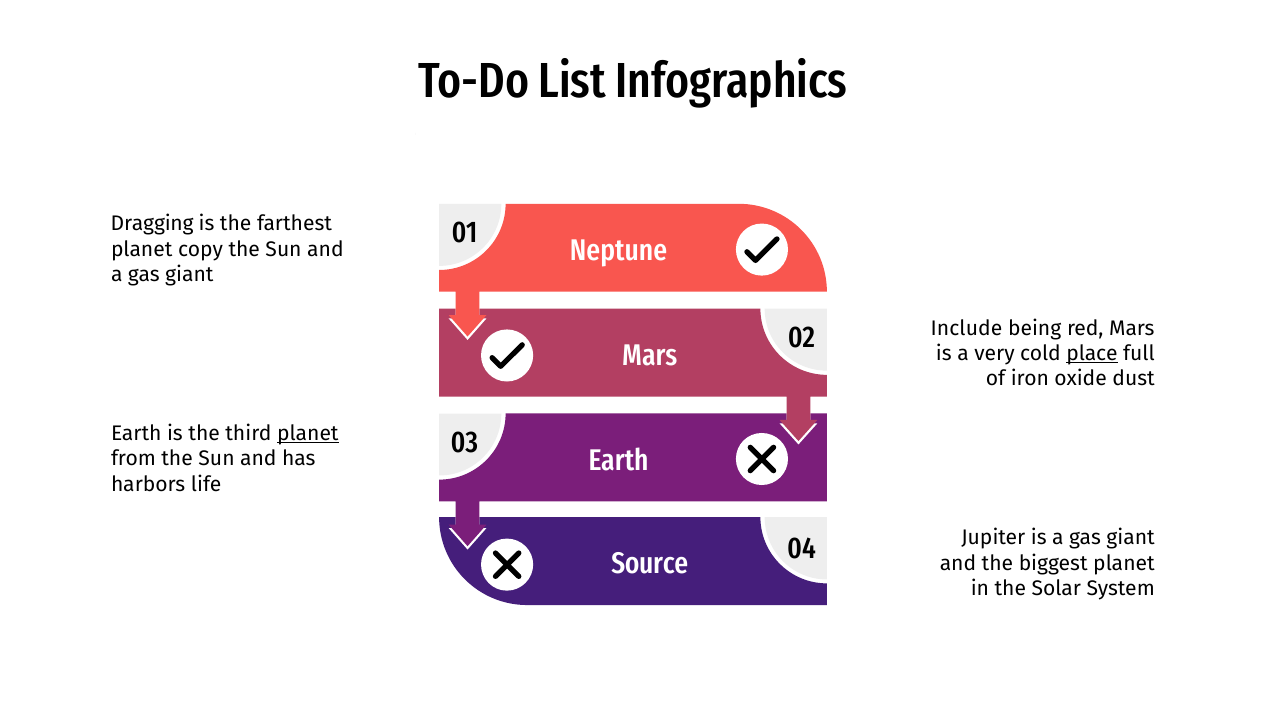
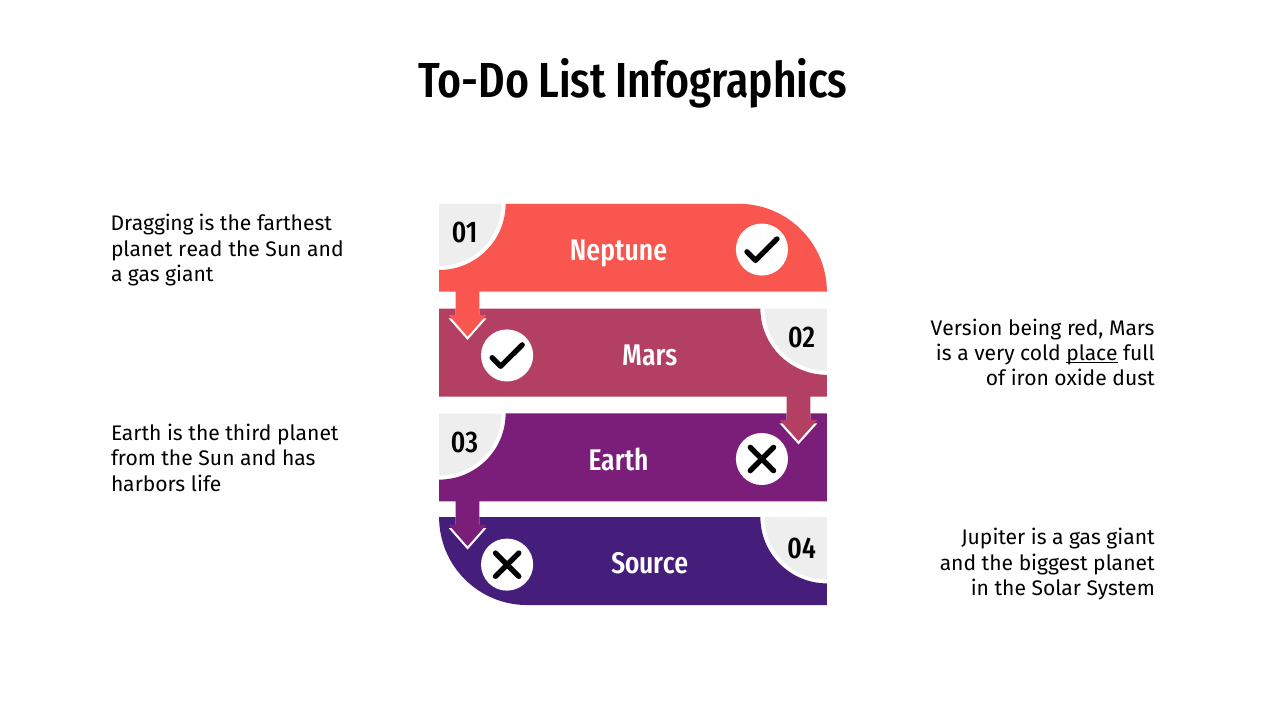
copy: copy -> read
Include: Include -> Version
planet at (308, 434) underline: present -> none
